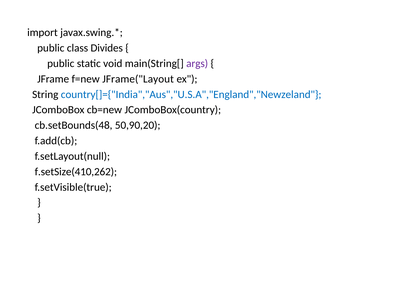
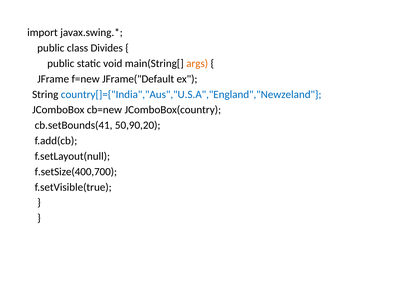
args colour: purple -> orange
JFrame("Layout: JFrame("Layout -> JFrame("Default
cb.setBounds(48: cb.setBounds(48 -> cb.setBounds(41
f.setSize(410,262: f.setSize(410,262 -> f.setSize(400,700
